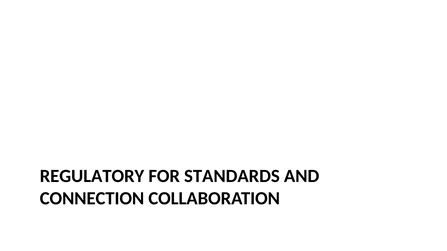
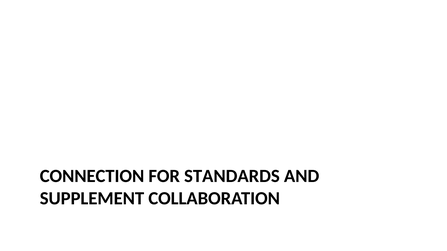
REGULATORY: REGULATORY -> CONNECTION
CONNECTION: CONNECTION -> SUPPLEMENT
